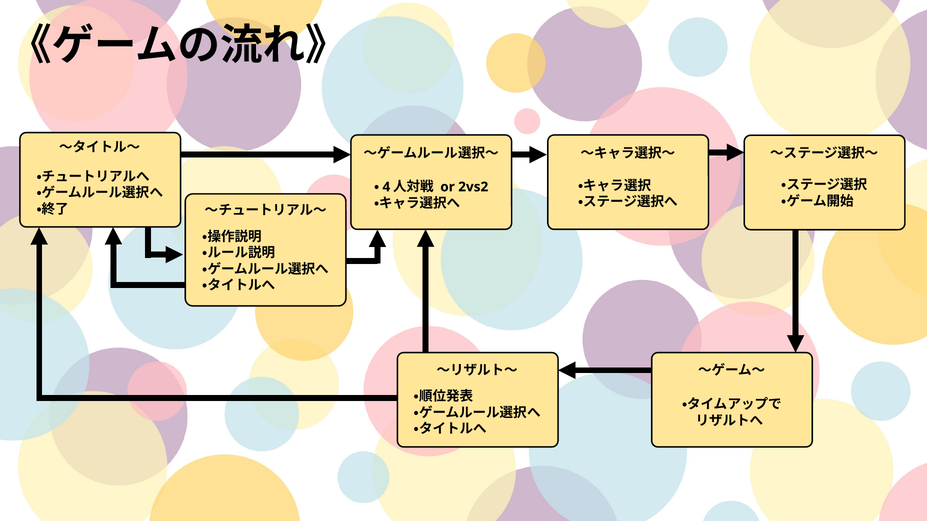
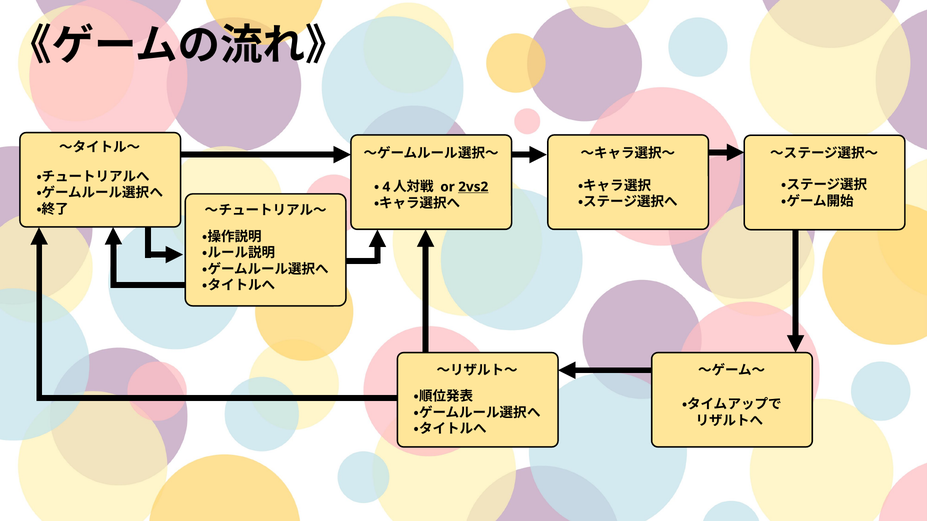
2vs2 underline: none -> present
